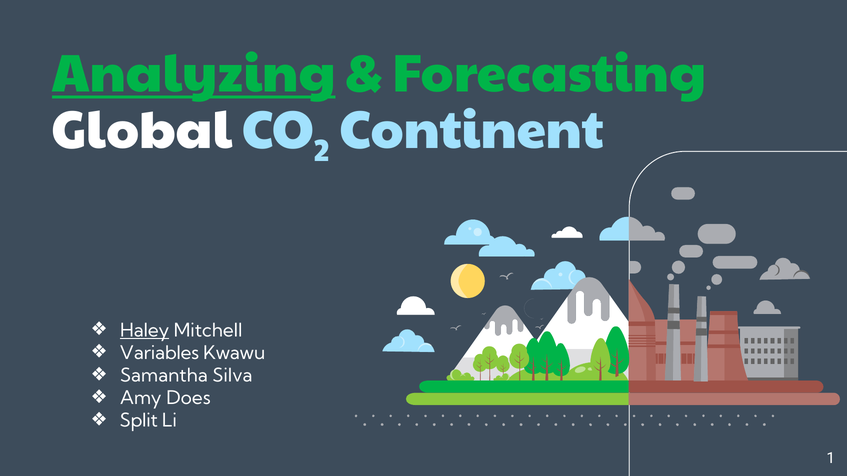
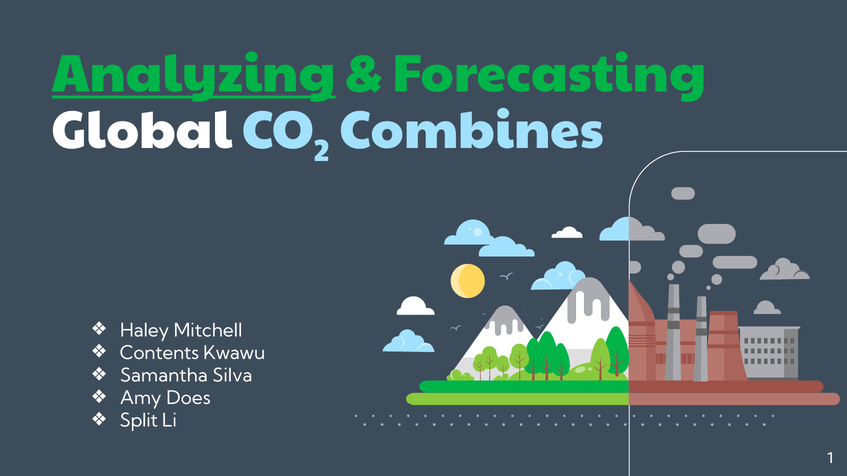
Continent: Continent -> Combines
Haley underline: present -> none
Variables: Variables -> Contents
